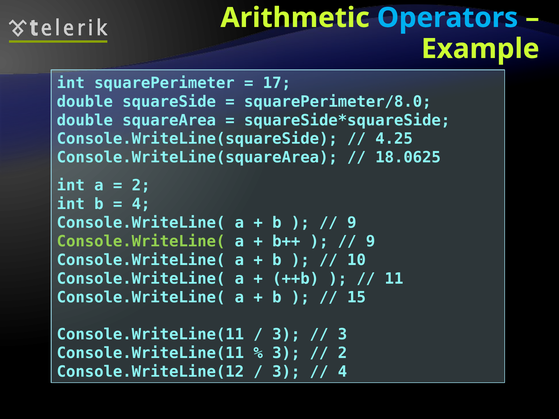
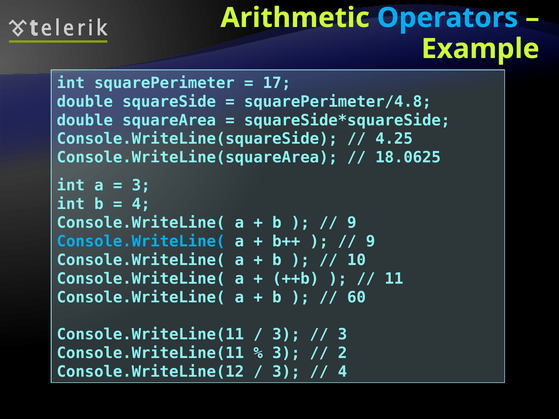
squarePerimeter/8.0: squarePerimeter/8.0 -> squarePerimeter/4.8
2 at (141, 186): 2 -> 3
Console.WriteLine( at (141, 241) colour: light green -> light blue
15: 15 -> 60
